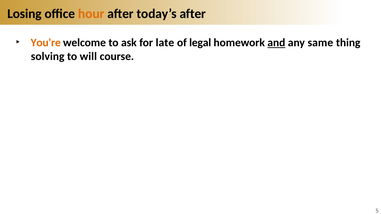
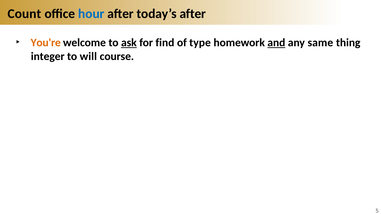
Losing: Losing -> Count
hour colour: orange -> blue
ask underline: none -> present
late: late -> find
legal: legal -> type
solving: solving -> integer
